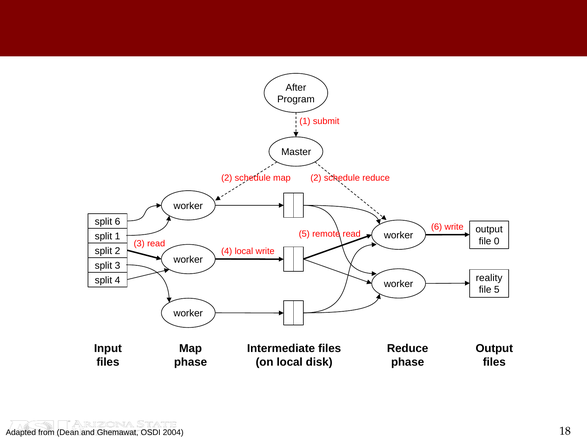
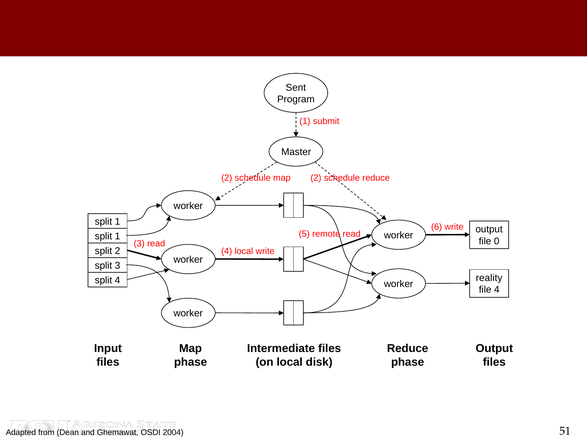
After: After -> Sent
6 at (118, 222): 6 -> 1
file 5: 5 -> 4
18: 18 -> 51
